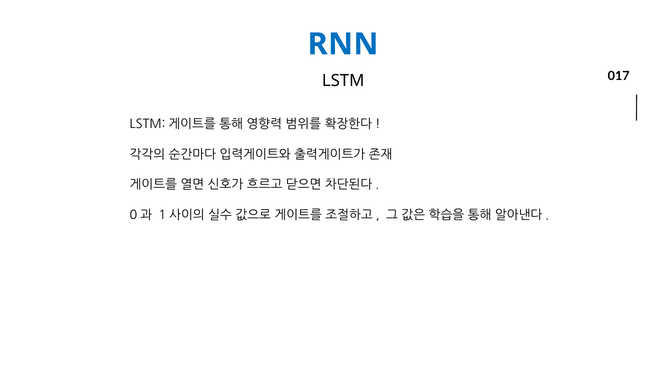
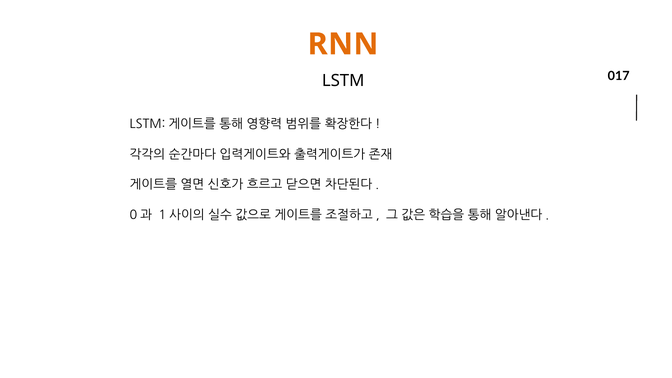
RNN colour: blue -> orange
